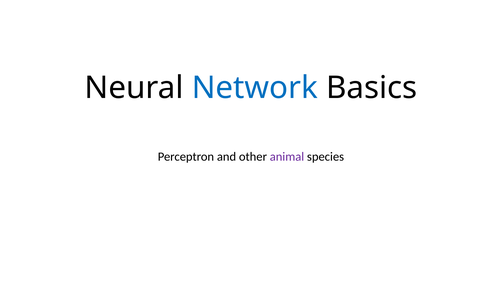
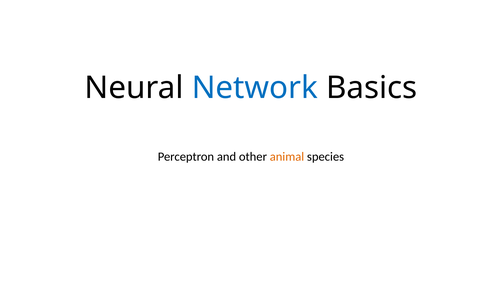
animal colour: purple -> orange
